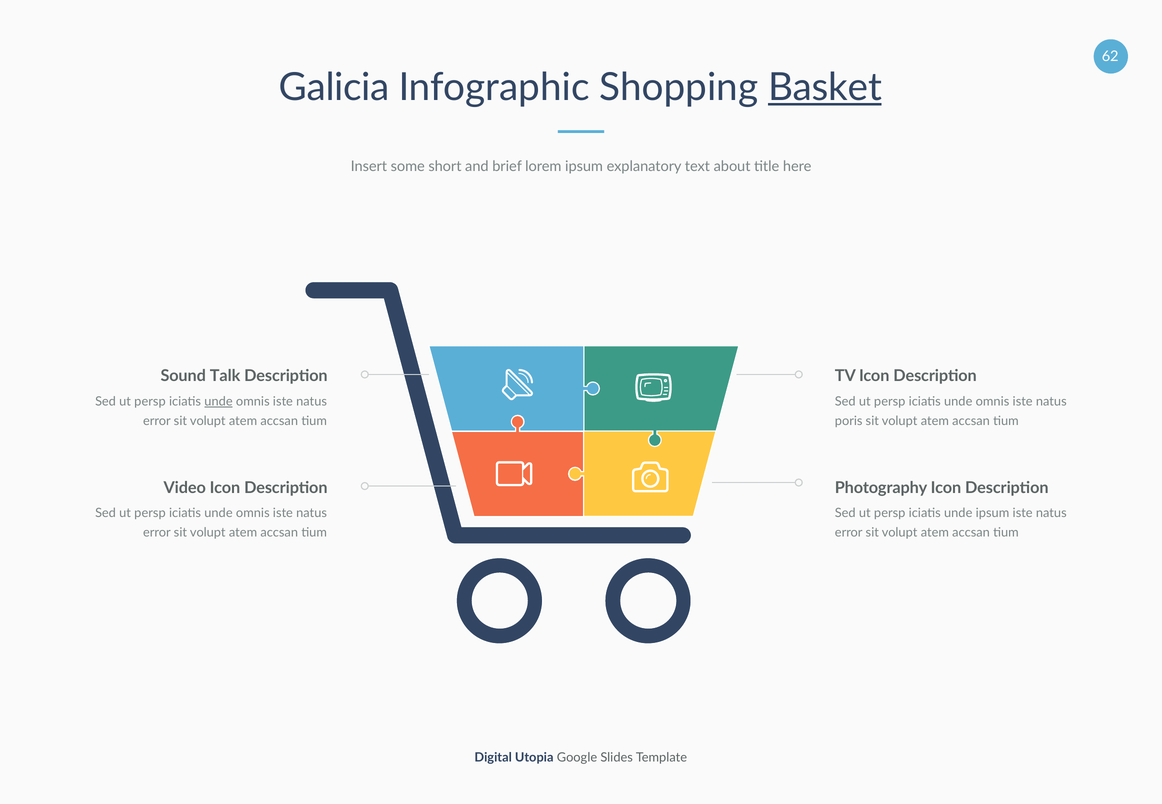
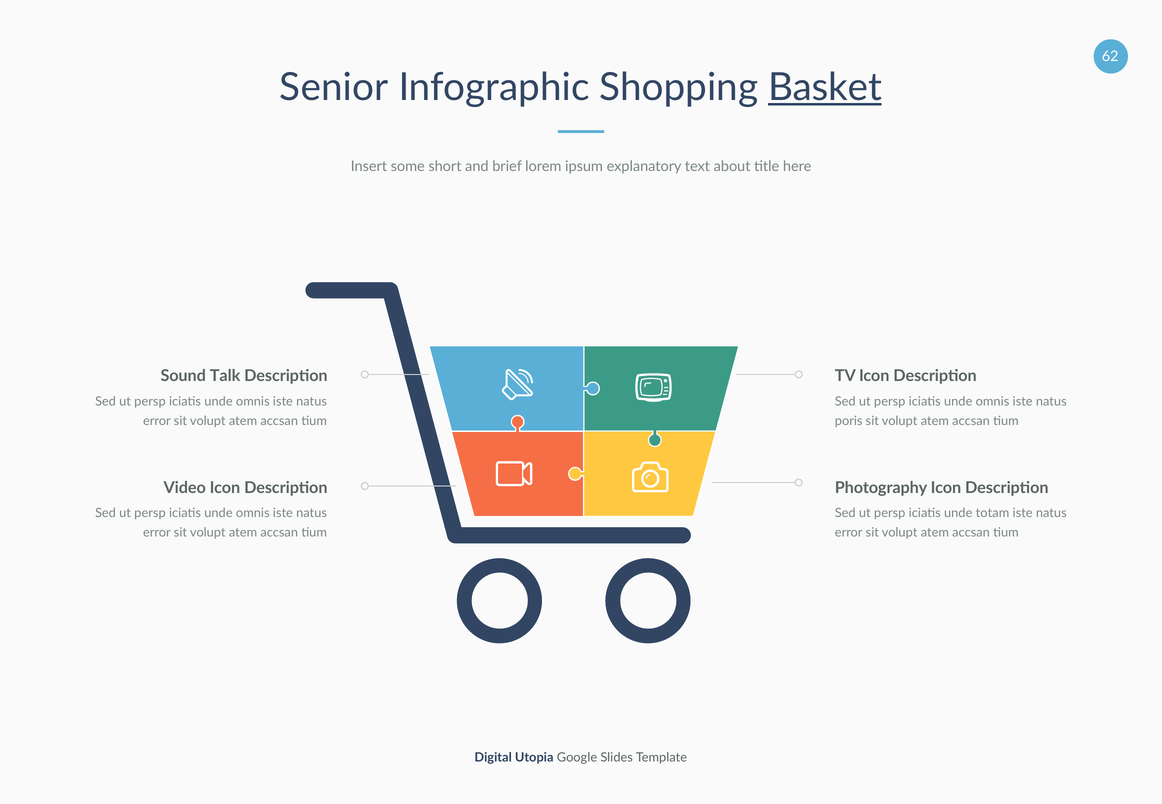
Galicia: Galicia -> Senior
unde at (219, 402) underline: present -> none
unde ipsum: ipsum -> totam
